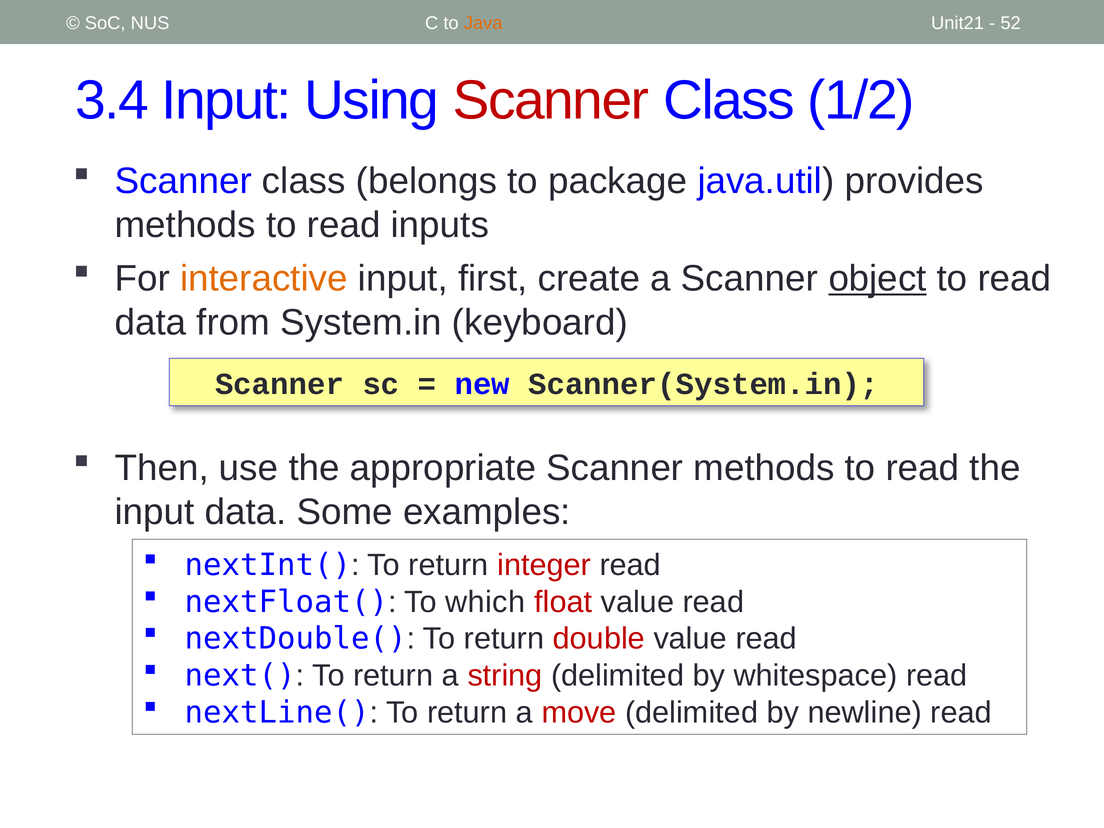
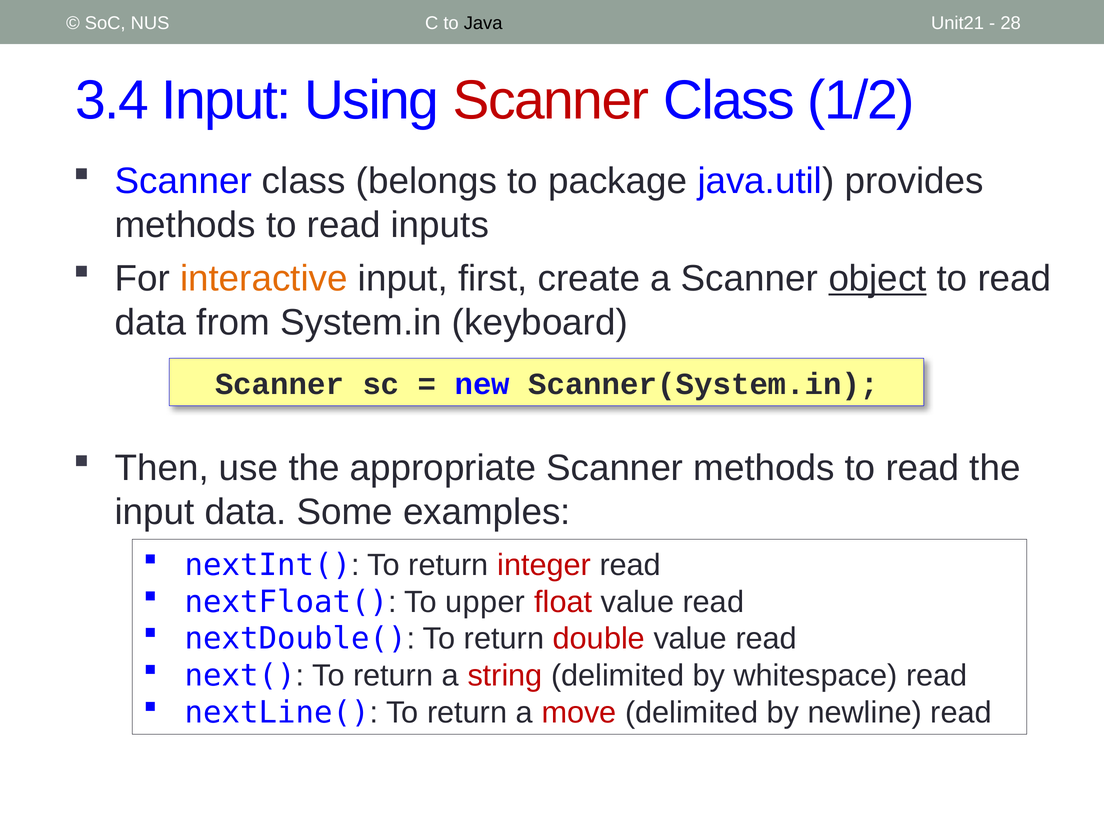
Java colour: orange -> black
52: 52 -> 28
which: which -> upper
